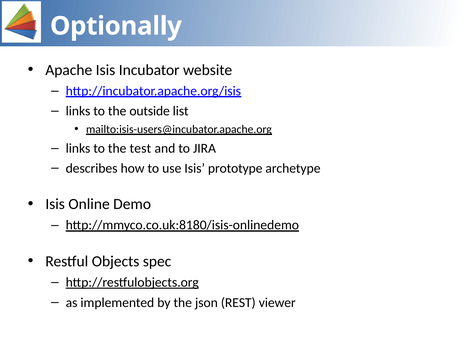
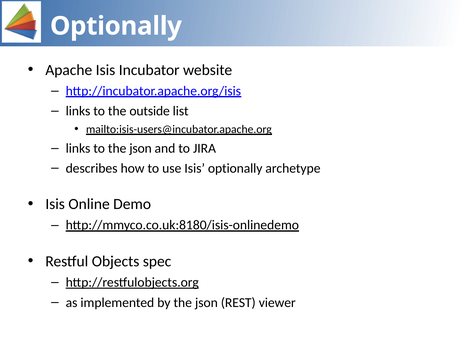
to the test: test -> json
Isis prototype: prototype -> optionally
